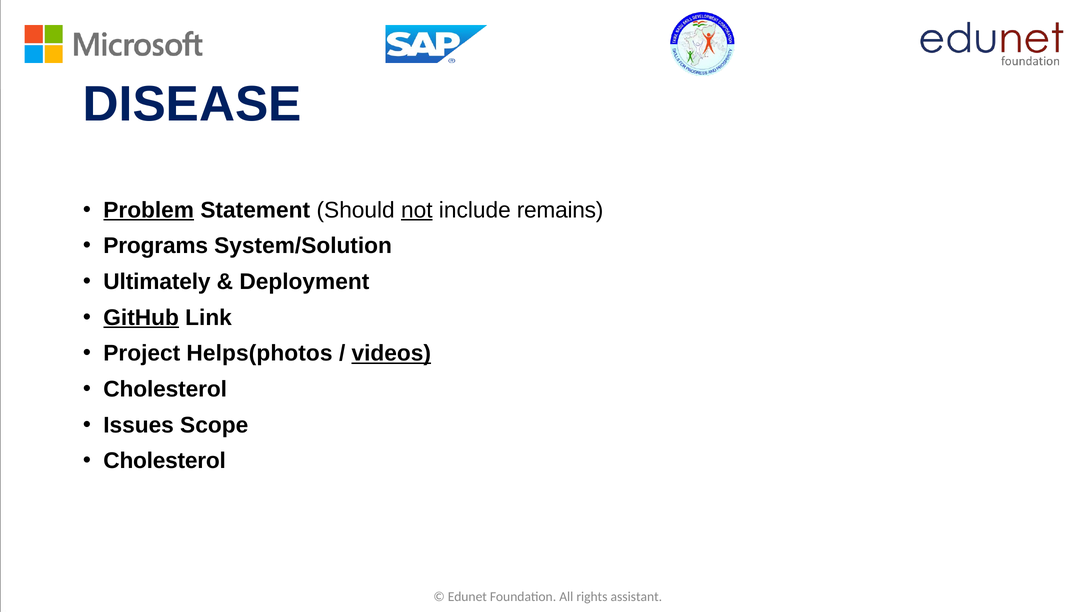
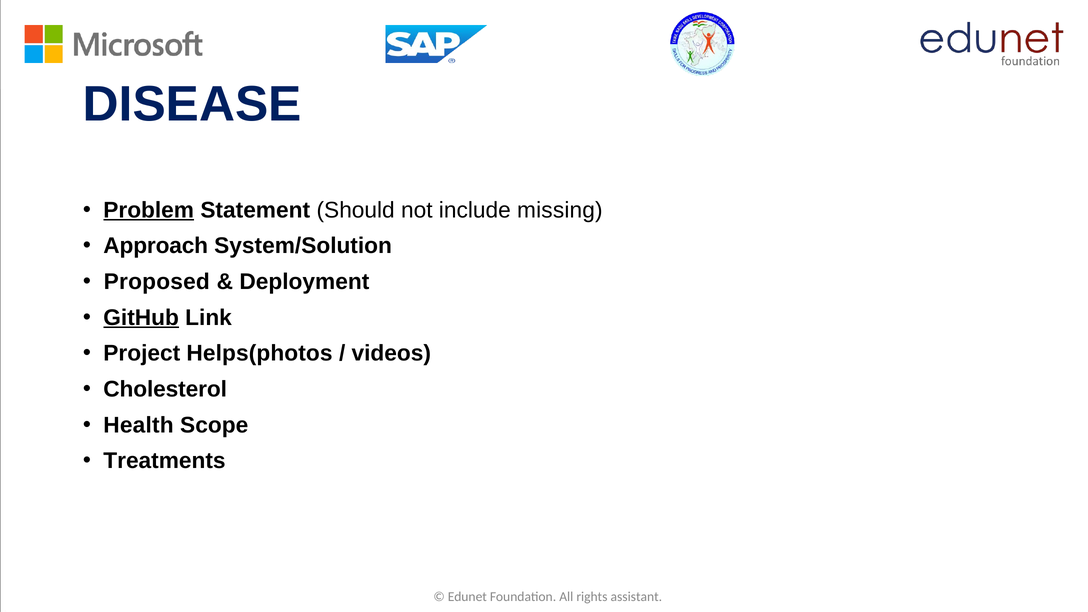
not underline: present -> none
remains: remains -> missing
Programs: Programs -> Approach
Ultimately: Ultimately -> Proposed
videos underline: present -> none
Issues: Issues -> Health
Cholesterol at (165, 461): Cholesterol -> Treatments
